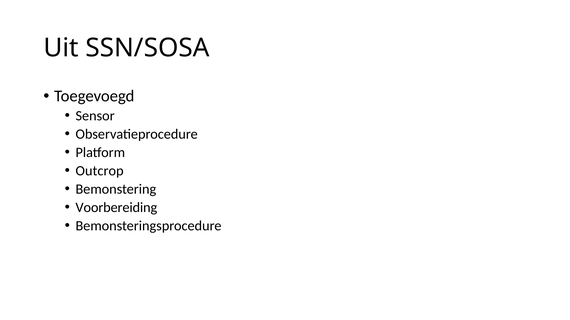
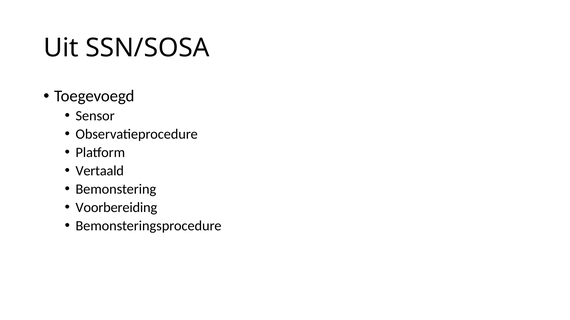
Outcrop: Outcrop -> Vertaald
